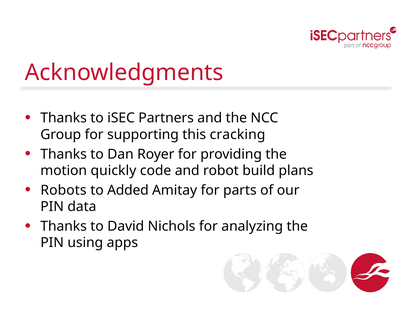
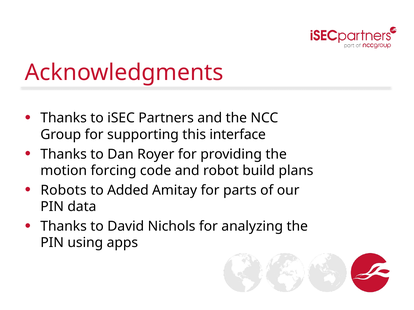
cracking: cracking -> interface
quickly: quickly -> forcing
